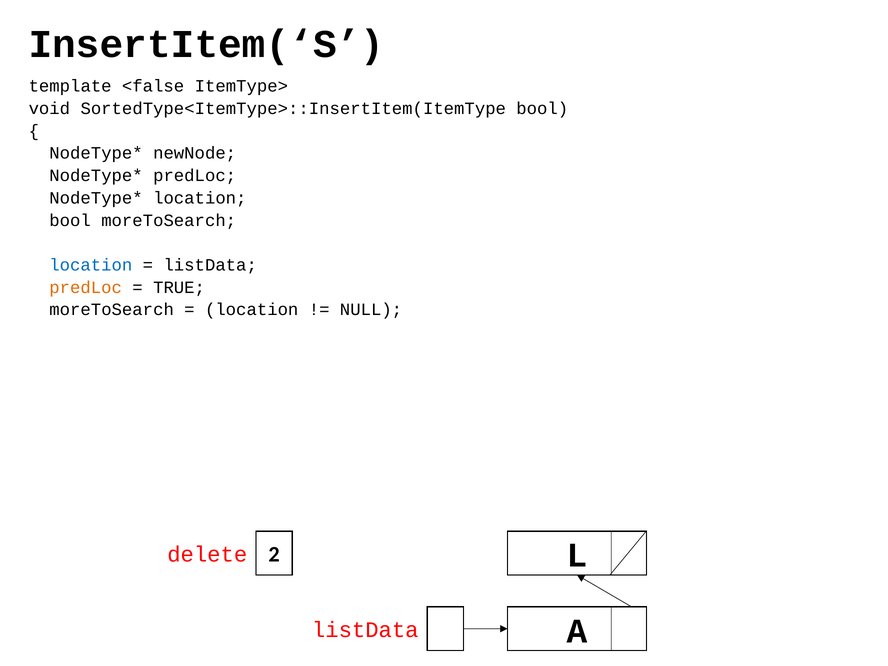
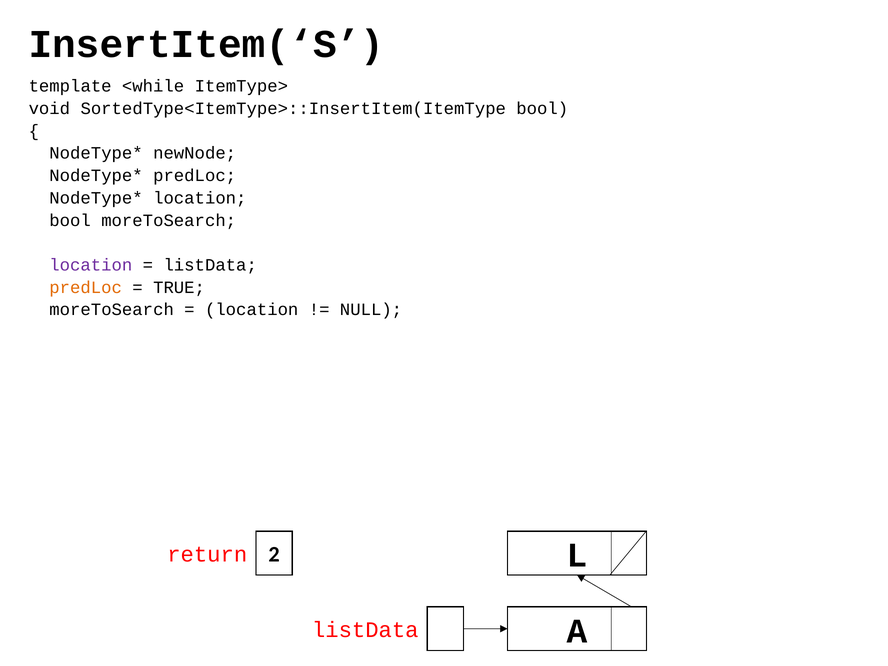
<false: <false -> <while
location at (91, 265) colour: blue -> purple
delete: delete -> return
